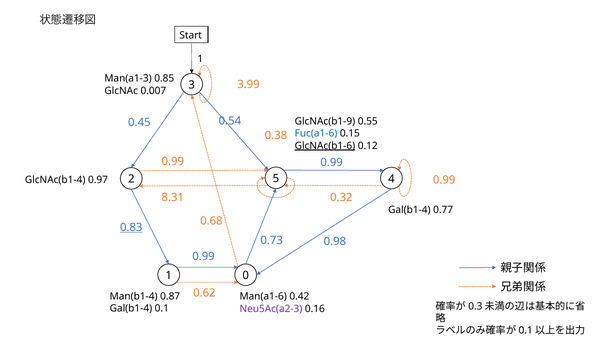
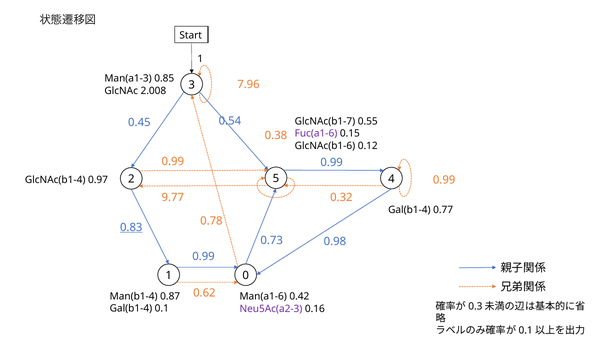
3.99: 3.99 -> 7.96
0.007: 0.007 -> 2.008
GlcNAc(b1-9: GlcNAc(b1-9 -> GlcNAc(b1-7
Fuc(a1-6 colour: blue -> purple
GlcNAc(b1-6 underline: present -> none
8.31: 8.31 -> 9.77
0.68: 0.68 -> 0.78
